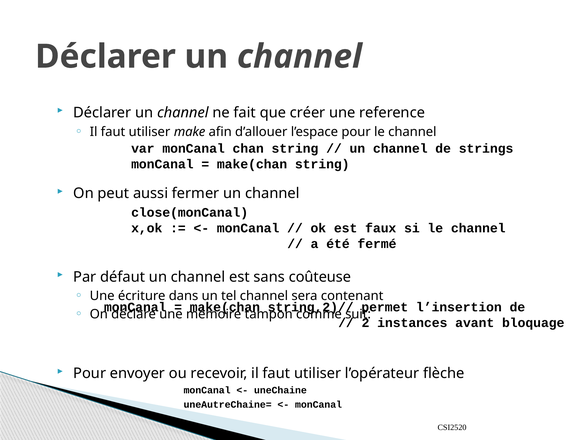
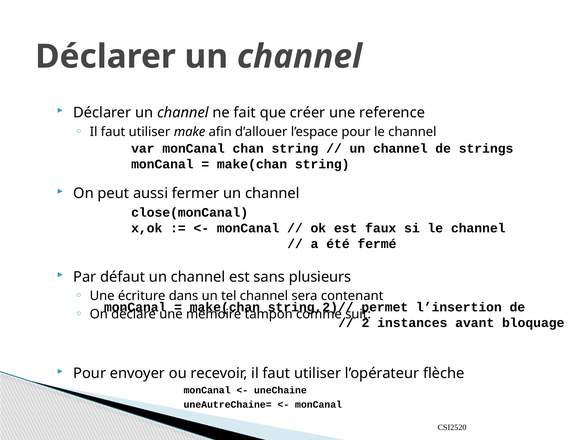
coûteuse: coûteuse -> plusieurs
